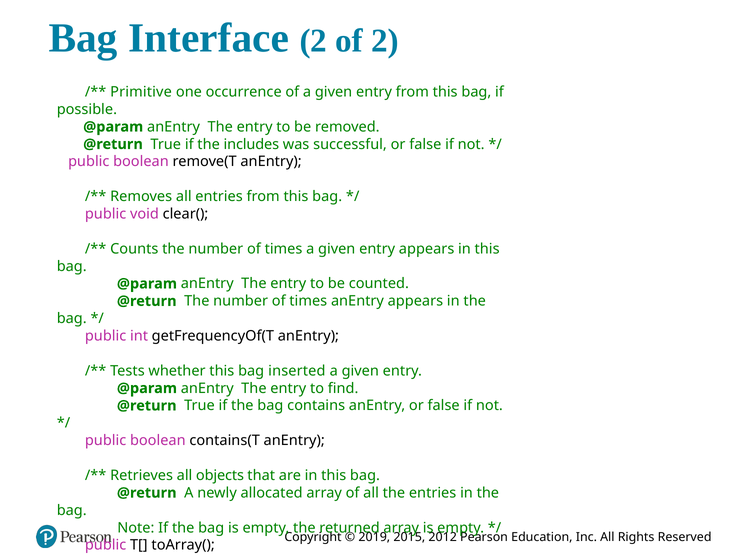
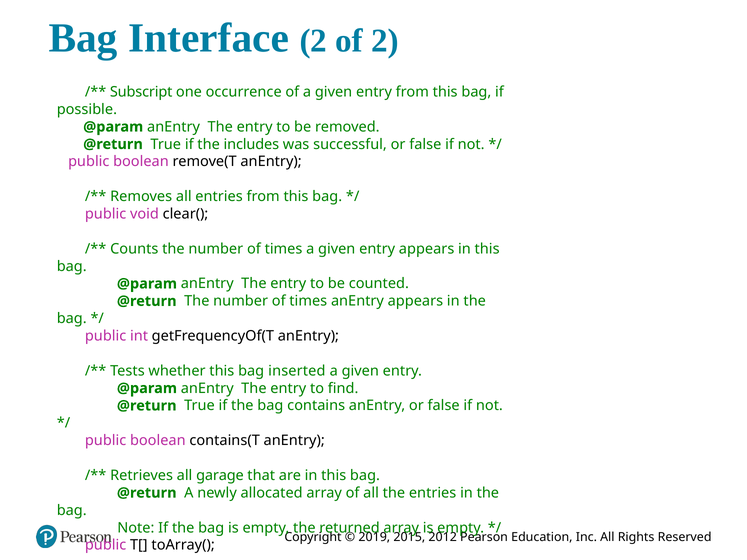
Primitive: Primitive -> Subscript
objects: objects -> garage
